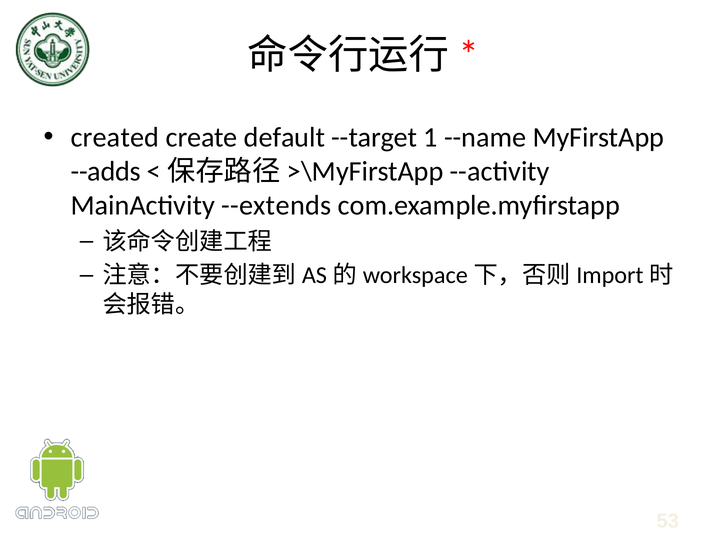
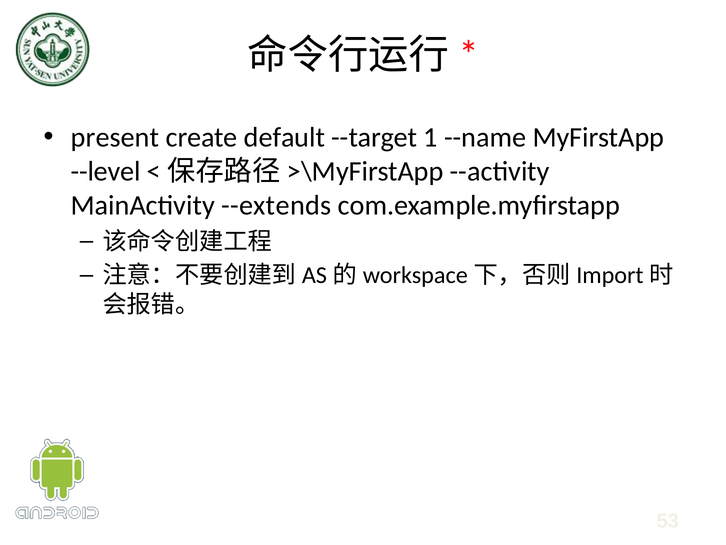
created: created -> present
--adds: --adds -> --level
